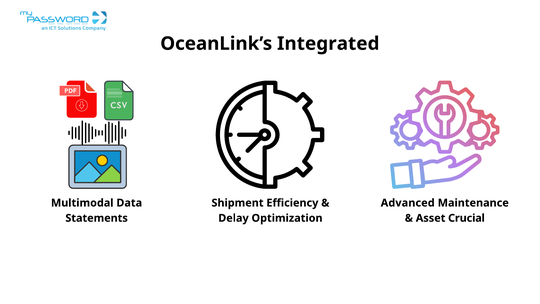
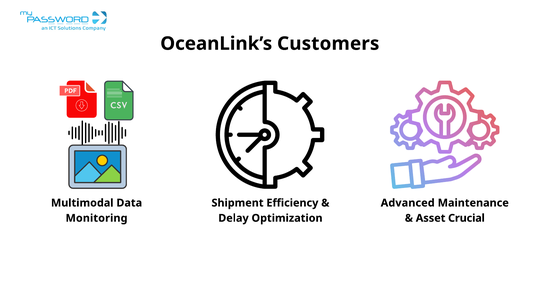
Integrated: Integrated -> Customers
Statements: Statements -> Monitoring
